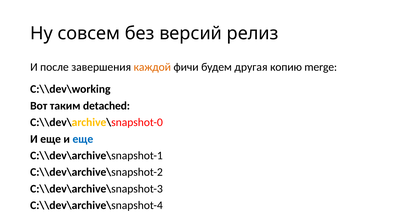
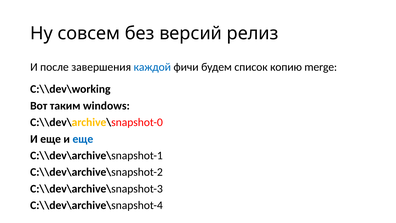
каждой colour: orange -> blue
другая: другая -> список
detached: detached -> windows
